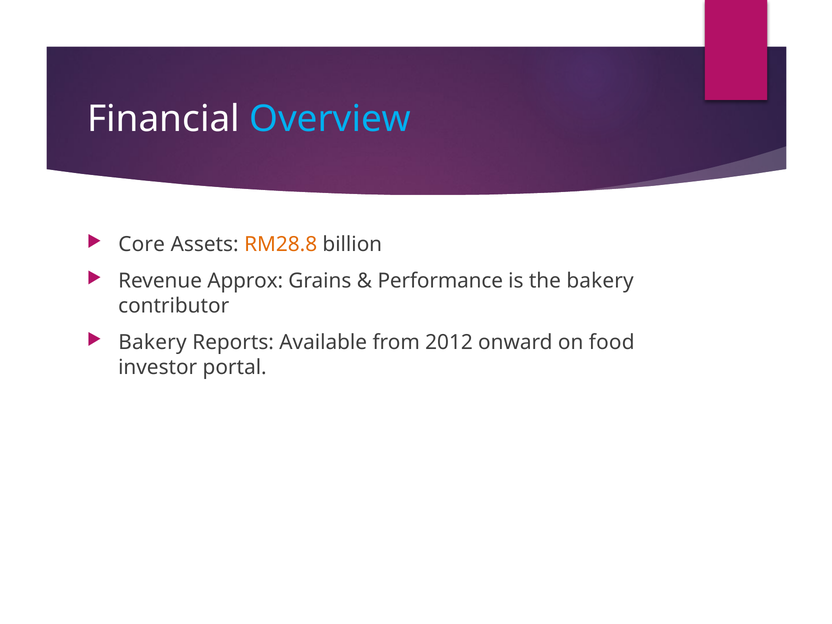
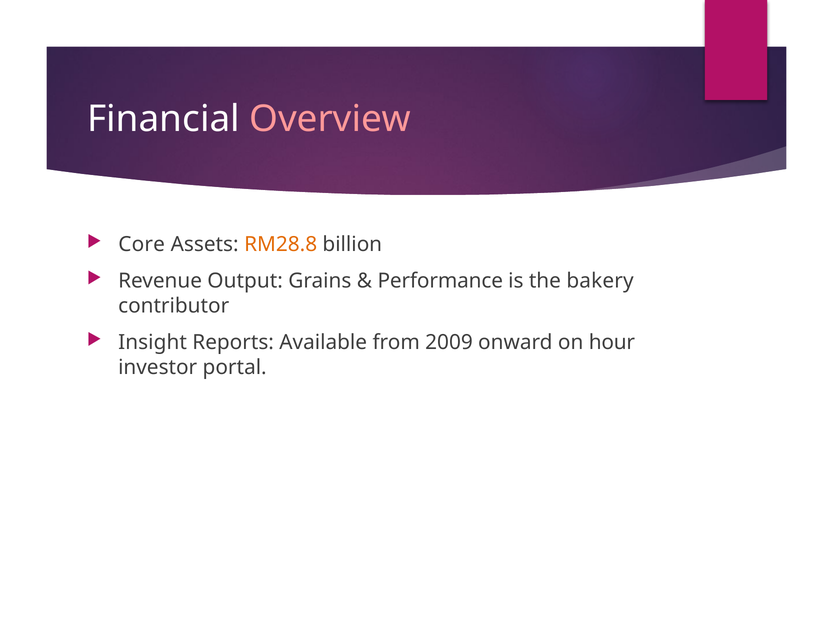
Overview colour: light blue -> pink
Approx: Approx -> Output
Bakery at (152, 343): Bakery -> Insight
2012: 2012 -> 2009
food: food -> hour
